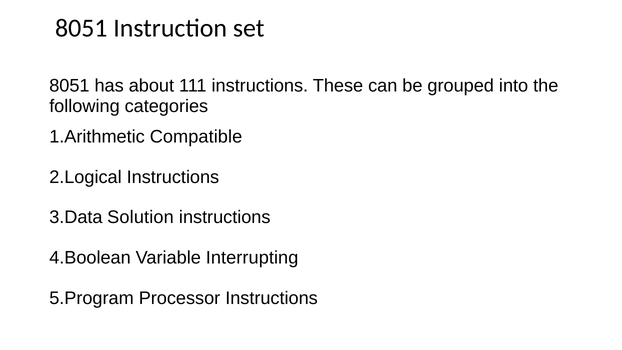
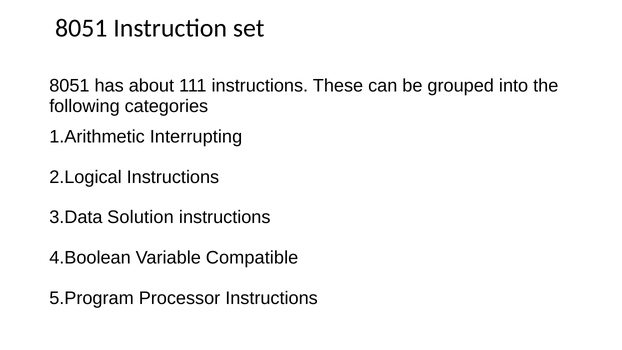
Compatible: Compatible -> Interrupting
Interrupting: Interrupting -> Compatible
